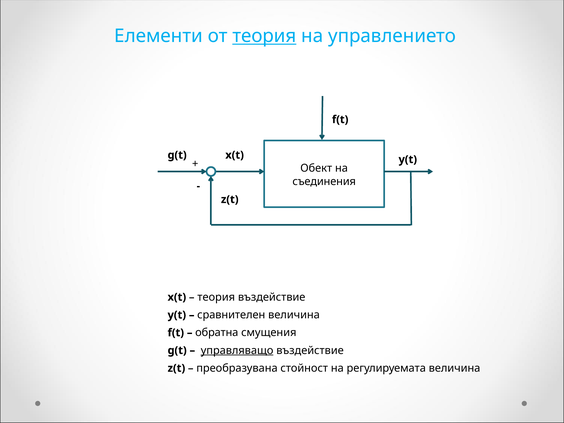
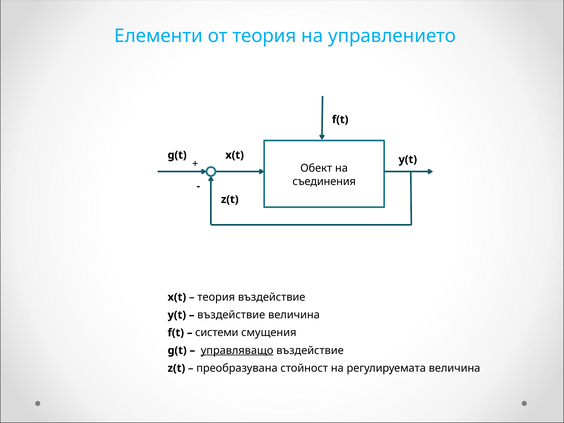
теория at (264, 36) underline: present -> none
сравнителен at (231, 315): сравнителен -> въздействие
обратна: обратна -> системи
